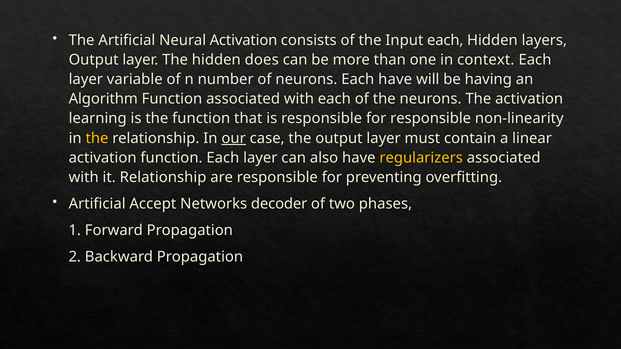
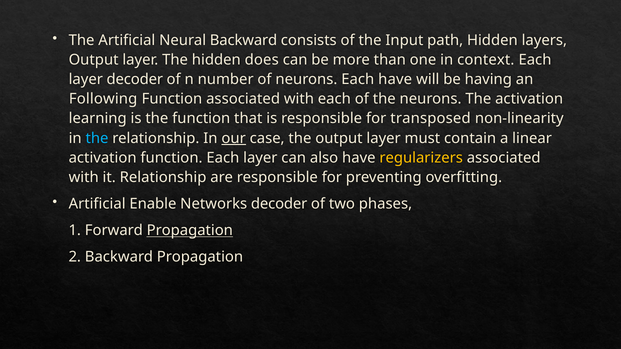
Neural Activation: Activation -> Backward
Input each: each -> path
layer variable: variable -> decoder
Algorithm: Algorithm -> Following
for responsible: responsible -> transposed
the at (97, 138) colour: yellow -> light blue
Accept: Accept -> Enable
Propagation at (190, 231) underline: none -> present
